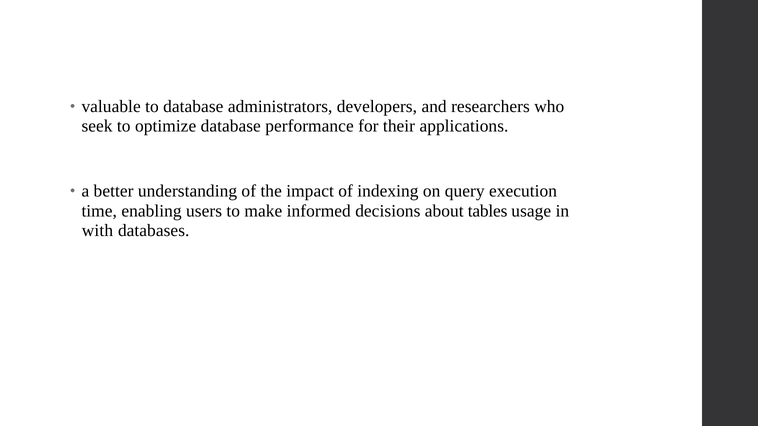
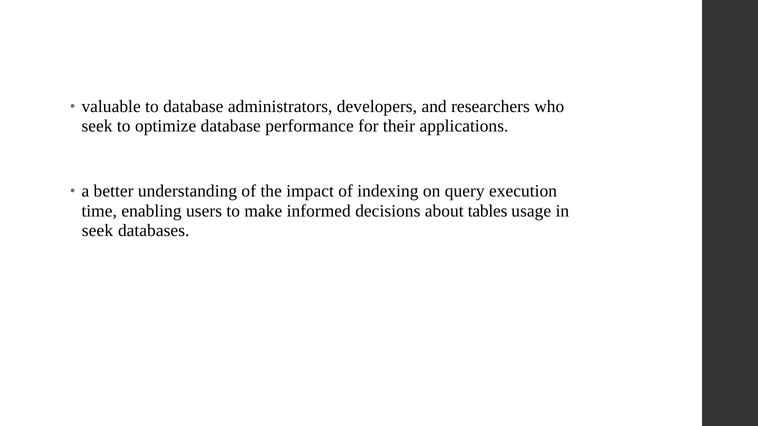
with at (97, 231): with -> seek
